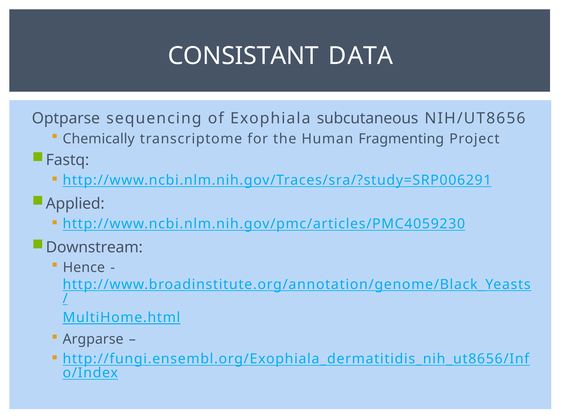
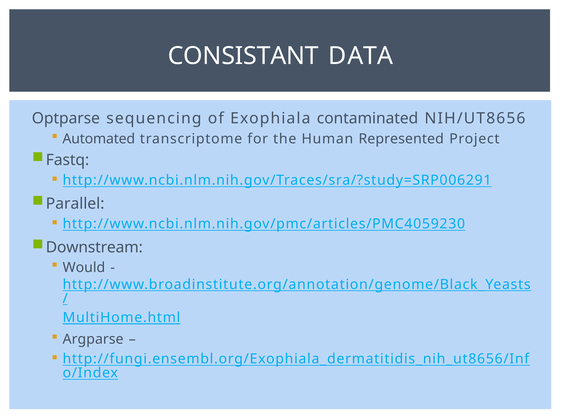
subcutaneous: subcutaneous -> contaminated
Chemically: Chemically -> Automated
Fragmenting: Fragmenting -> Represented
Applied: Applied -> Parallel
Hence: Hence -> Would
